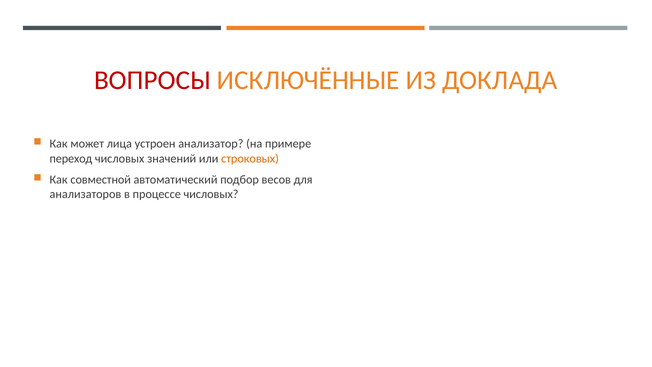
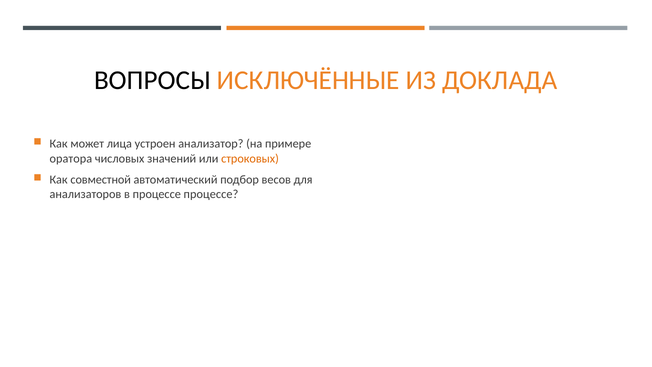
ВОПРОСЫ colour: red -> black
переход: переход -> оратора
процессе числовых: числовых -> процессе
